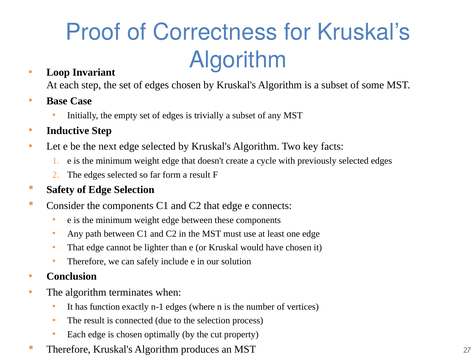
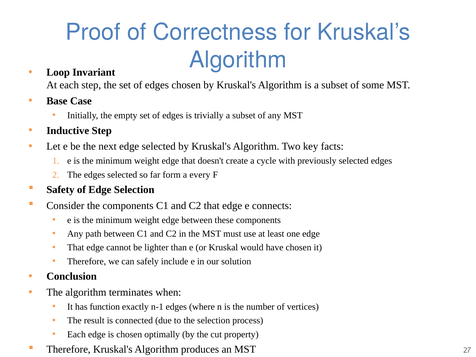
a result: result -> every
